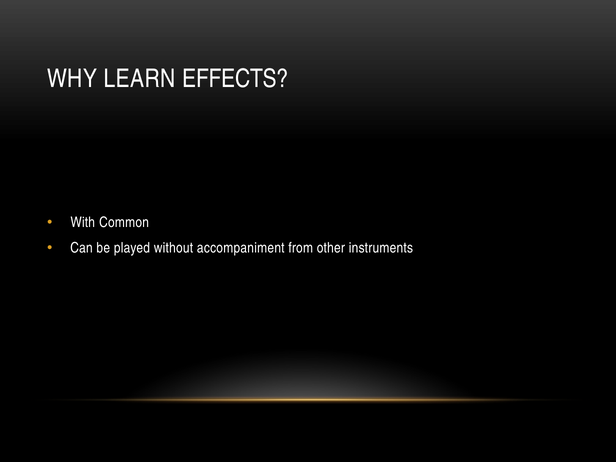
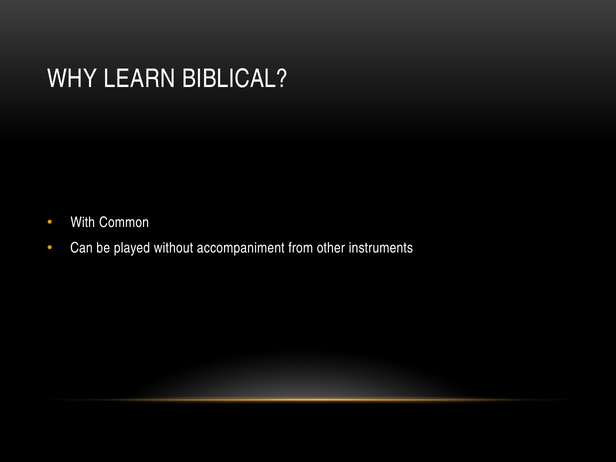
EFFECTS: EFFECTS -> BIBLICAL
